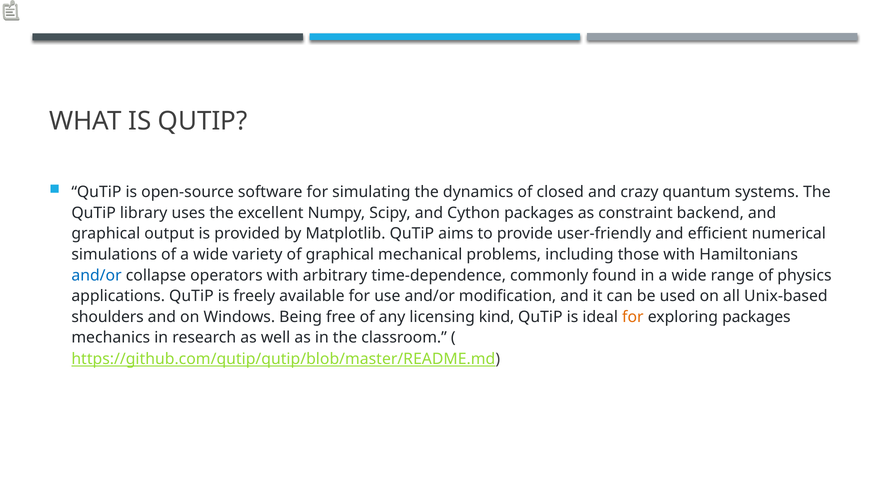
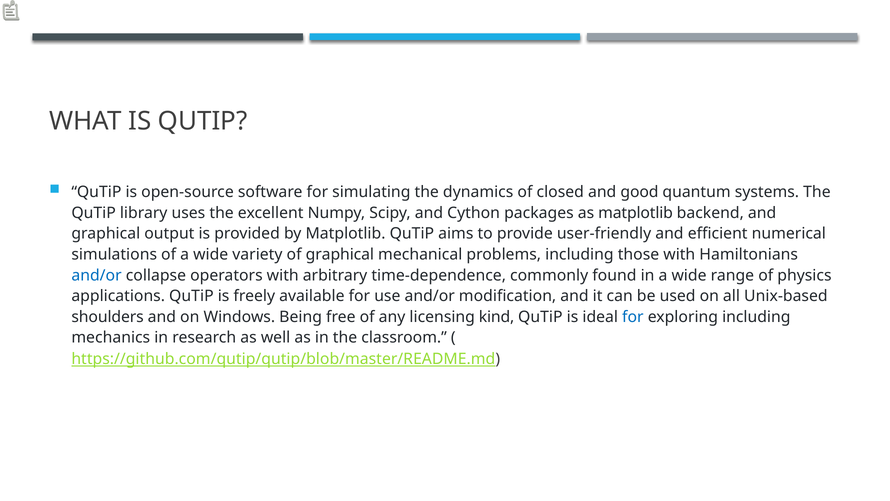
crazy: crazy -> good
as constraint: constraint -> matplotlib
for at (633, 317) colour: orange -> blue
exploring packages: packages -> including
